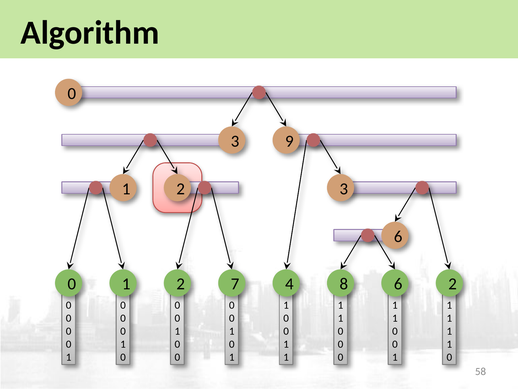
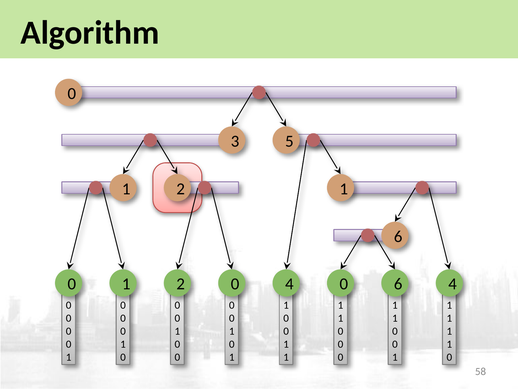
9: 9 -> 5
2 3: 3 -> 1
2 7: 7 -> 0
8 at (344, 284): 8 -> 0
6 2: 2 -> 4
